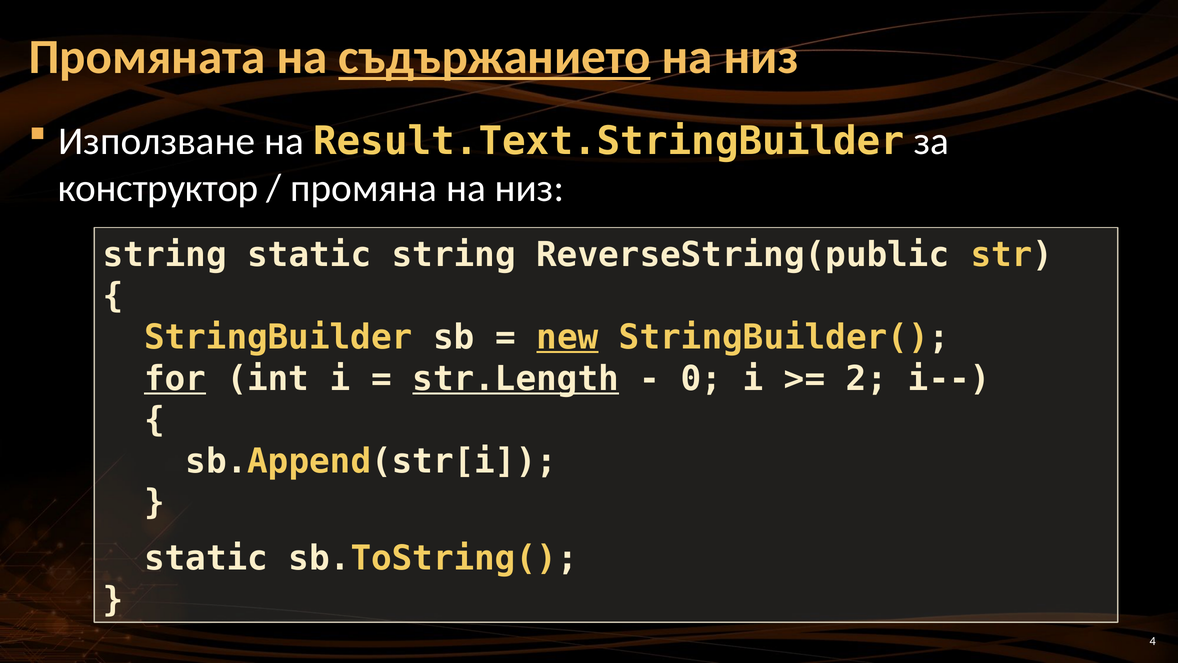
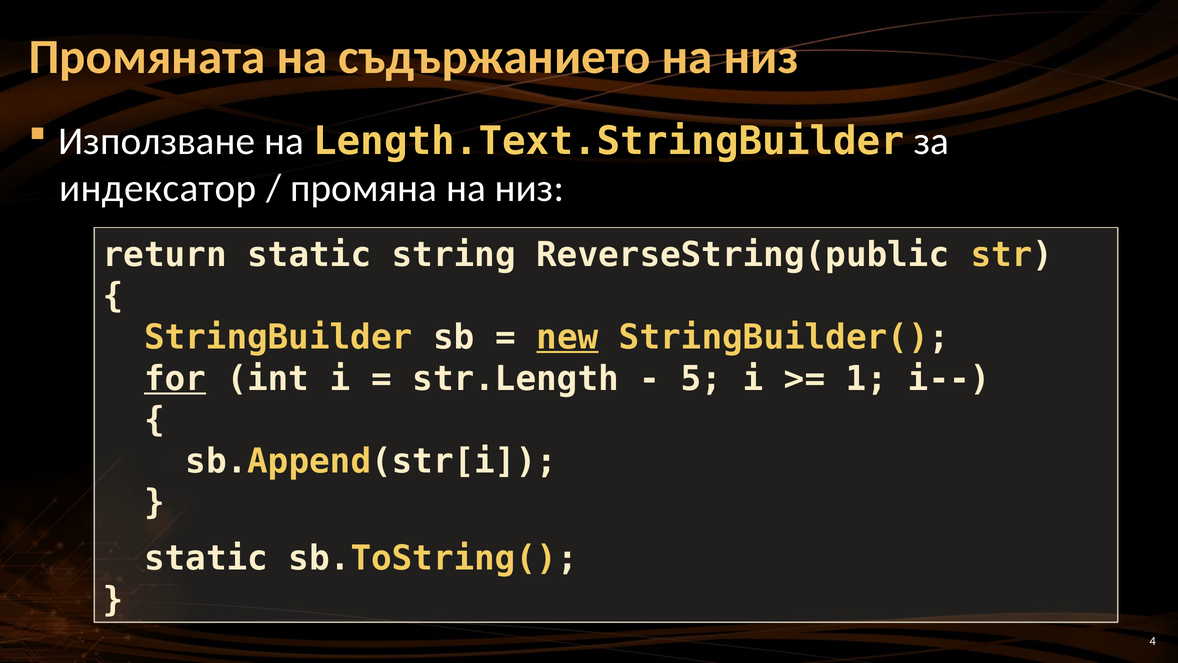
съдържанието underline: present -> none
Result.Text.StringBuilder: Result.Text.StringBuilder -> Length.Text.StringBuilder
конструктор: конструктор -> индексатор
string at (165, 255): string -> return
str.Length underline: present -> none
0: 0 -> 5
2: 2 -> 1
